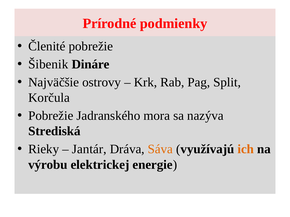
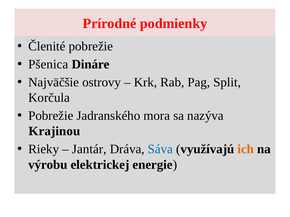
Šibenik: Šibenik -> Pšenica
Strediská: Strediská -> Krajinou
Sáva colour: orange -> blue
